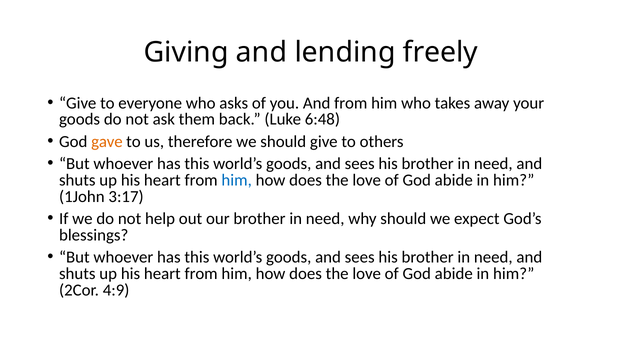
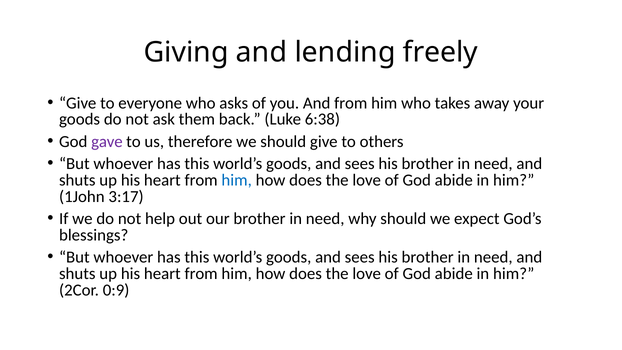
6:48: 6:48 -> 6:38
gave colour: orange -> purple
4:9: 4:9 -> 0:9
